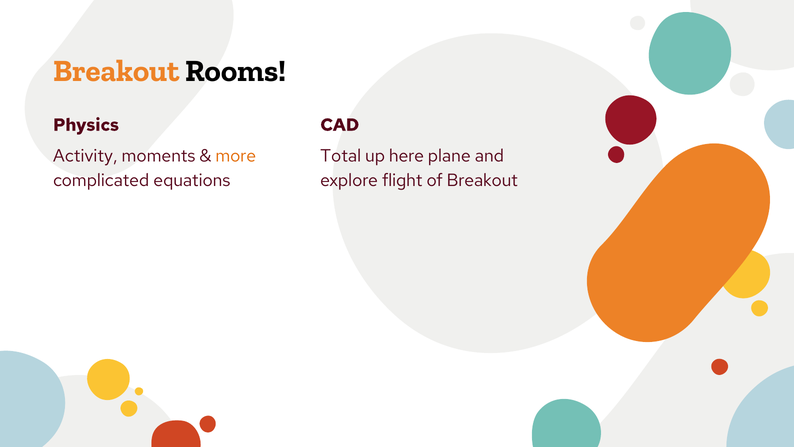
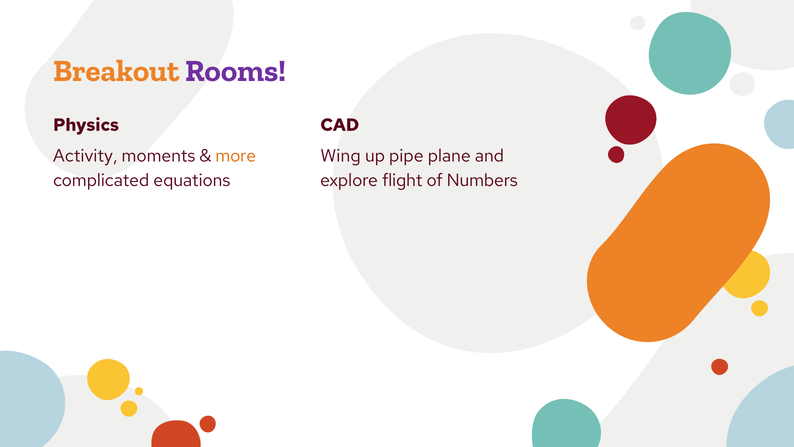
Rooms colour: black -> purple
Total: Total -> Wing
here: here -> pipe
of Breakout: Breakout -> Numbers
